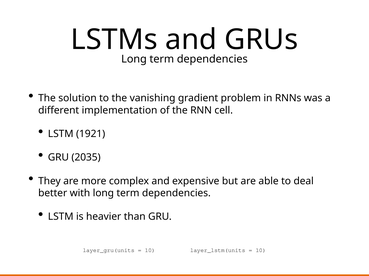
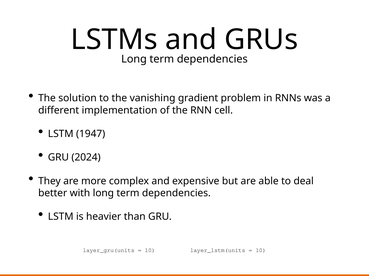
1921: 1921 -> 1947
2035: 2035 -> 2024
